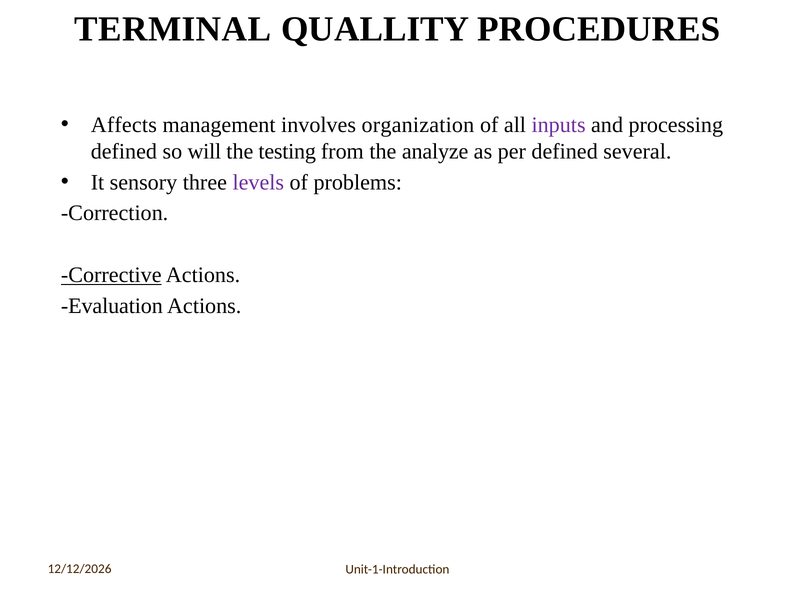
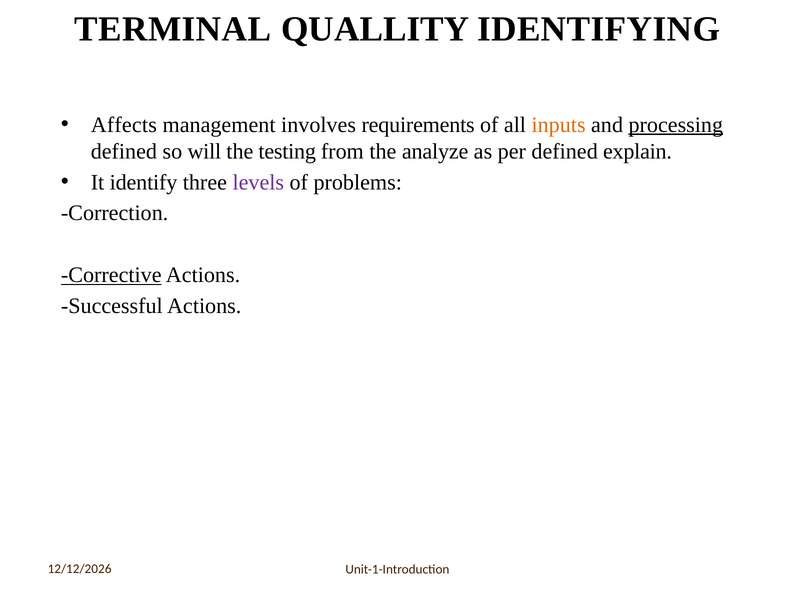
PROCEDURES: PROCEDURES -> IDENTIFYING
organization: organization -> requirements
inputs colour: purple -> orange
processing underline: none -> present
several: several -> explain
sensory: sensory -> identify
Evaluation: Evaluation -> Successful
